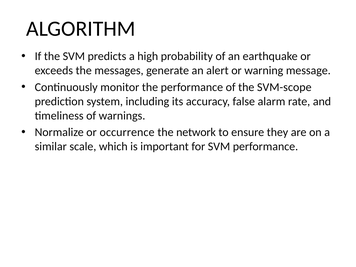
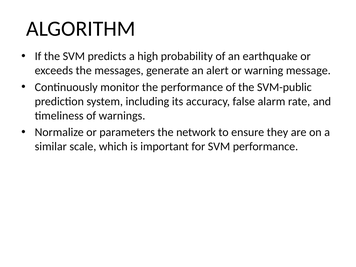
SVM-scope: SVM-scope -> SVM-public
occurrence: occurrence -> parameters
